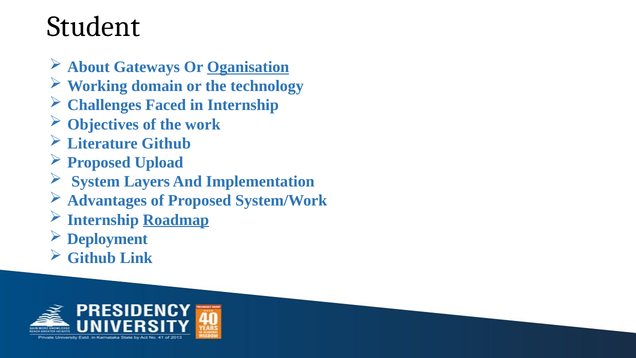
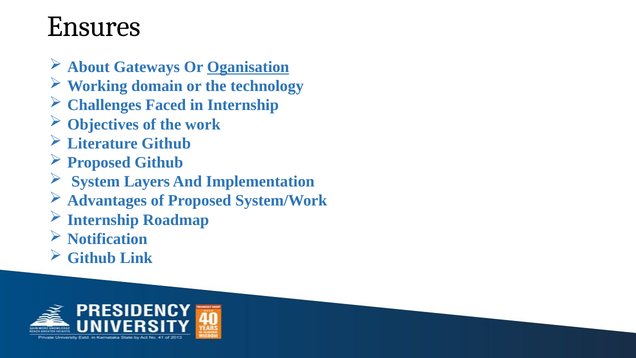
Student: Student -> Ensures
Proposed Upload: Upload -> Github
Roadmap underline: present -> none
Deployment: Deployment -> Notification
